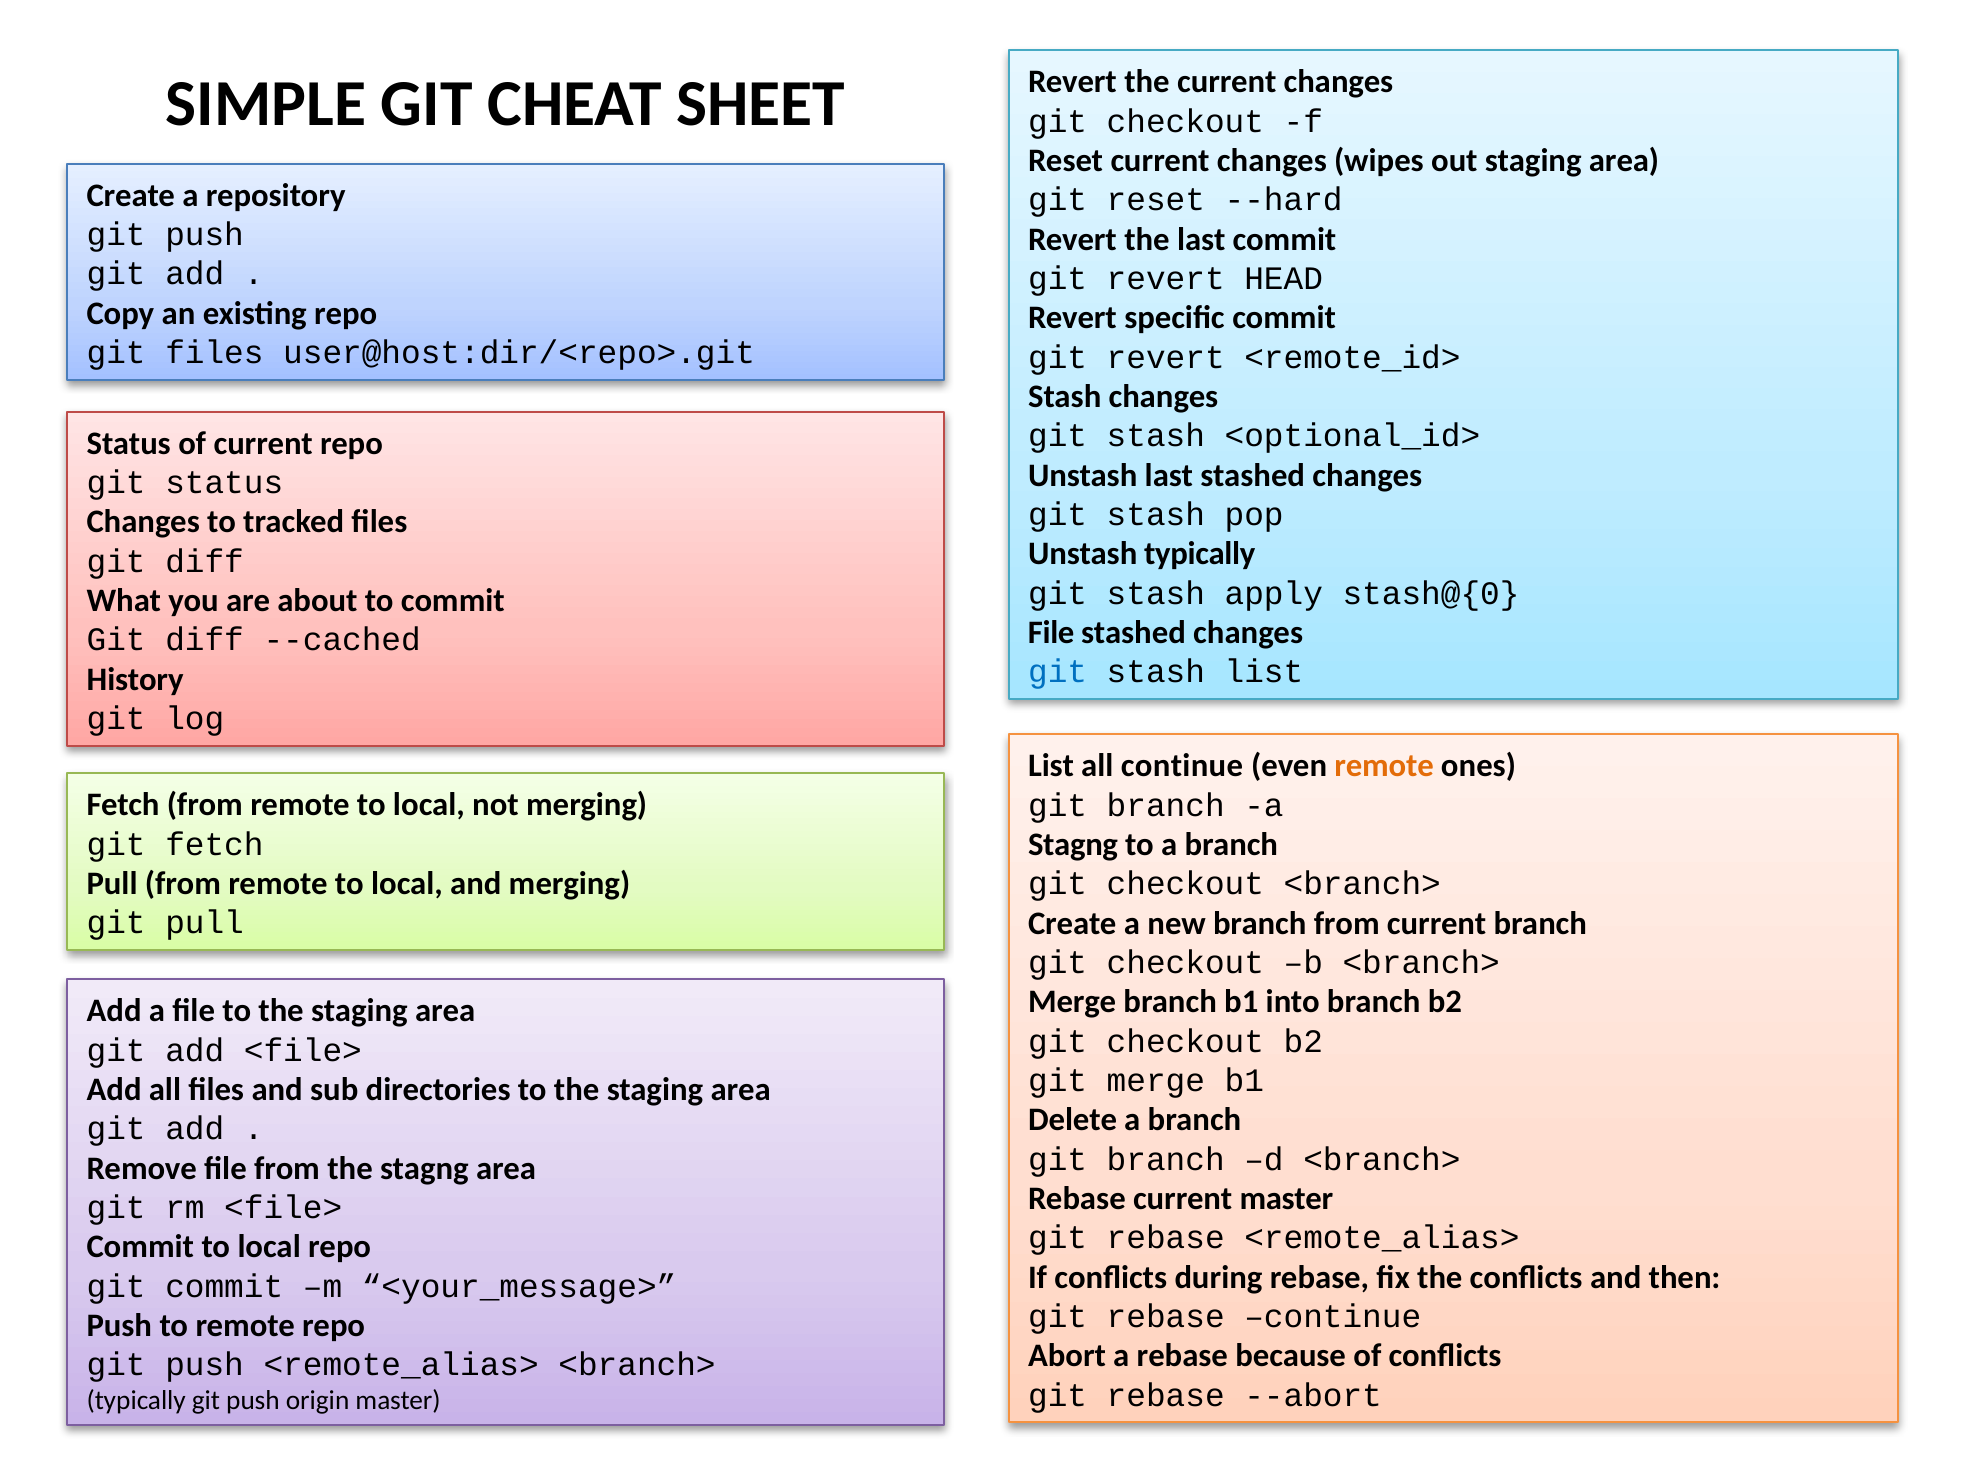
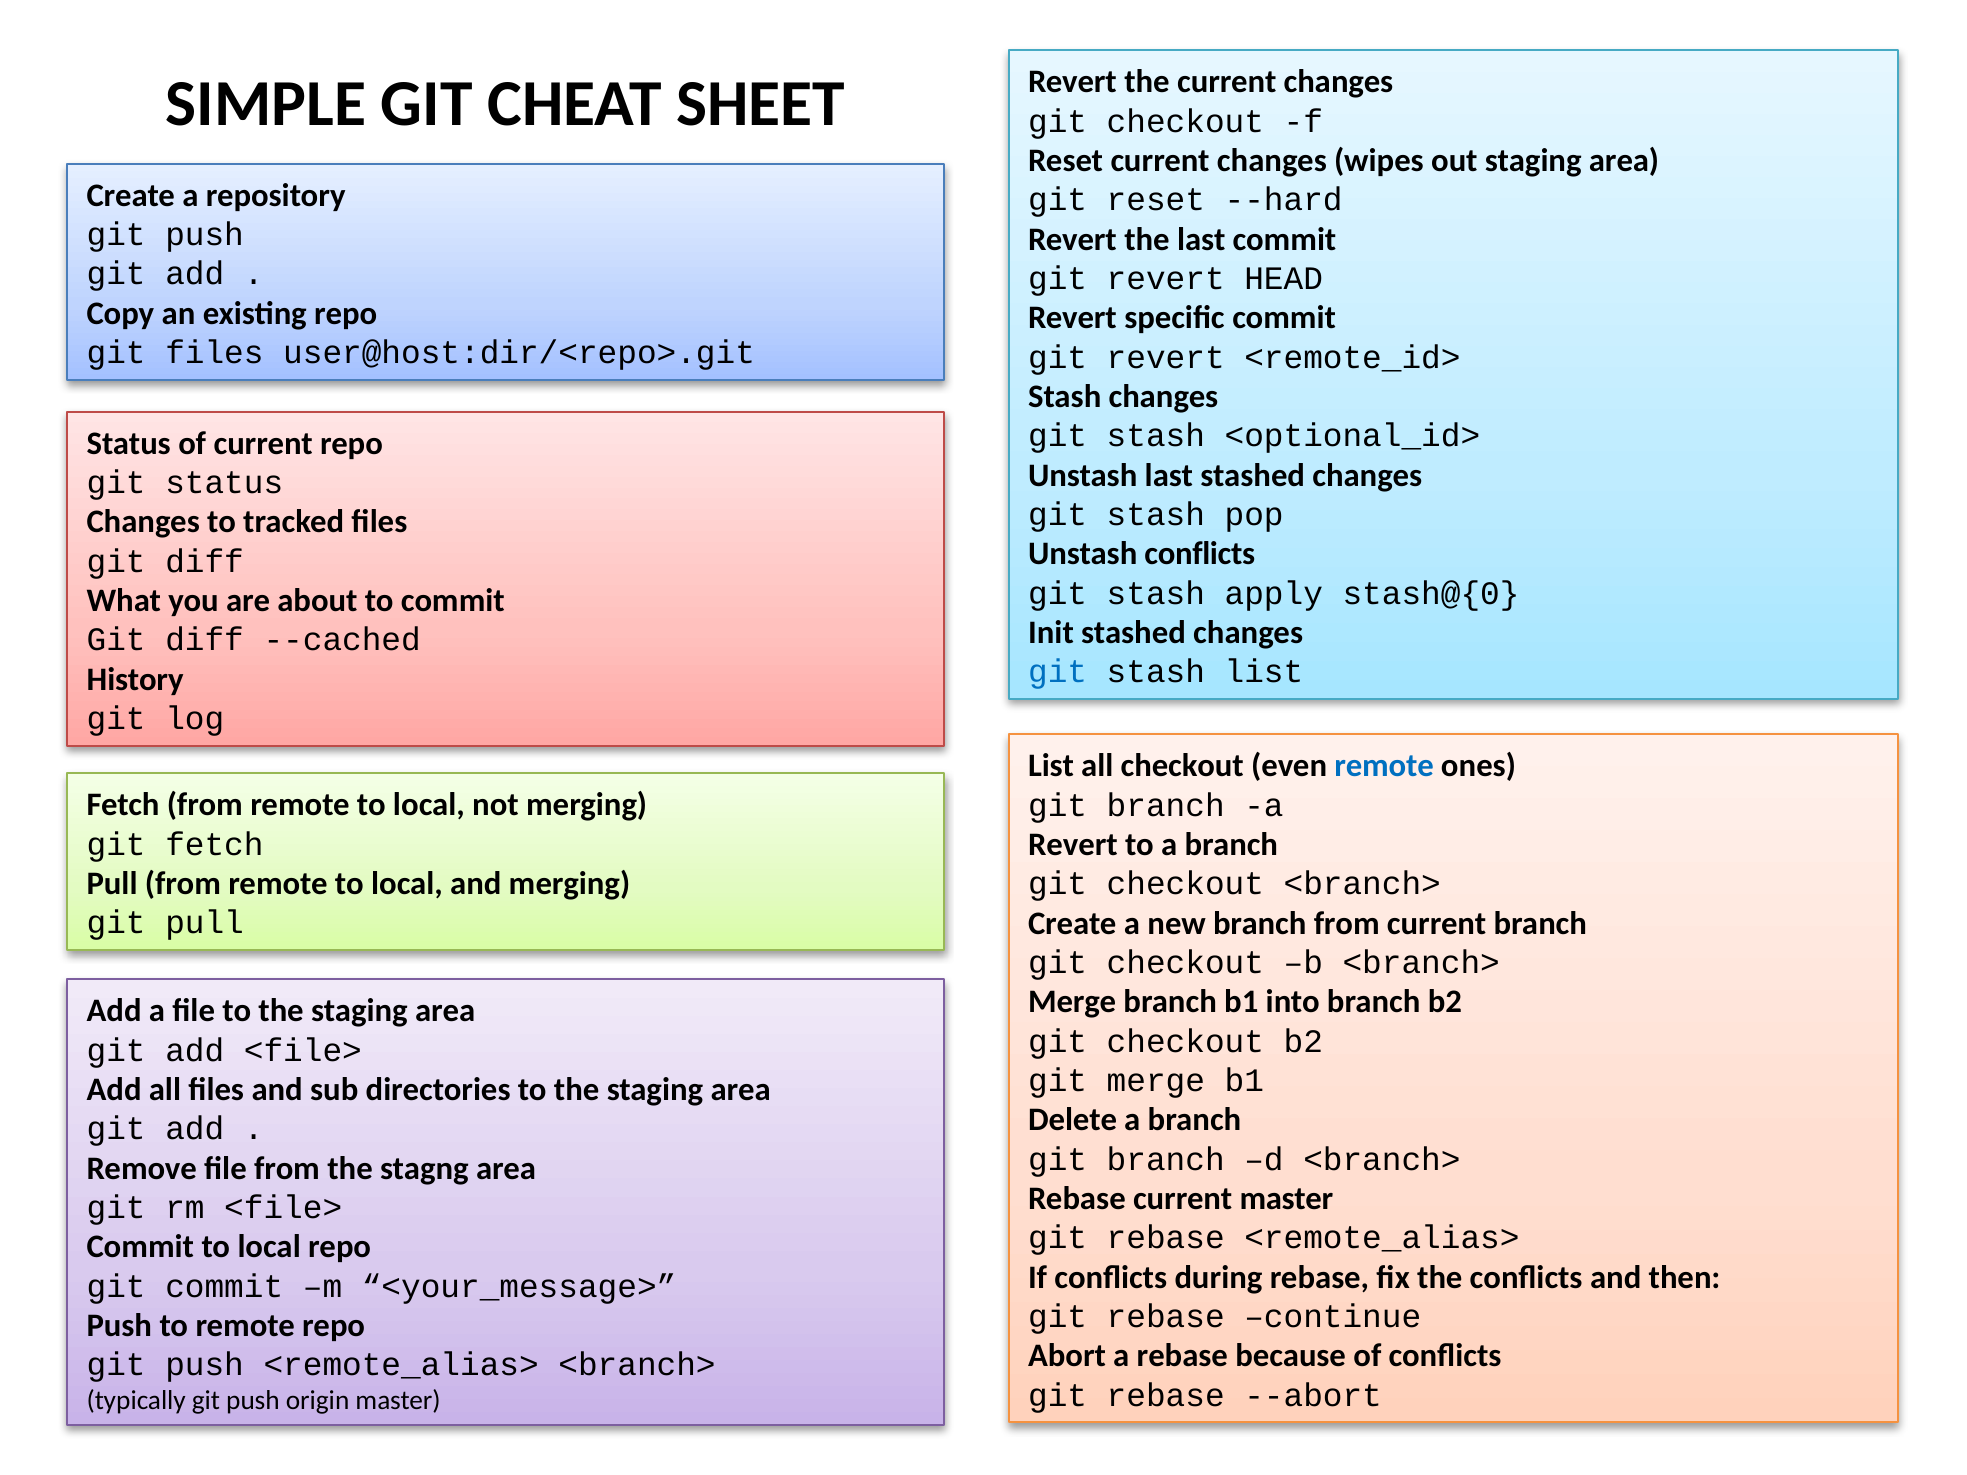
Unstash typically: typically -> conflicts
File at (1051, 633): File -> Init
all continue: continue -> checkout
remote at (1384, 766) colour: orange -> blue
Stagng at (1073, 845): Stagng -> Revert
